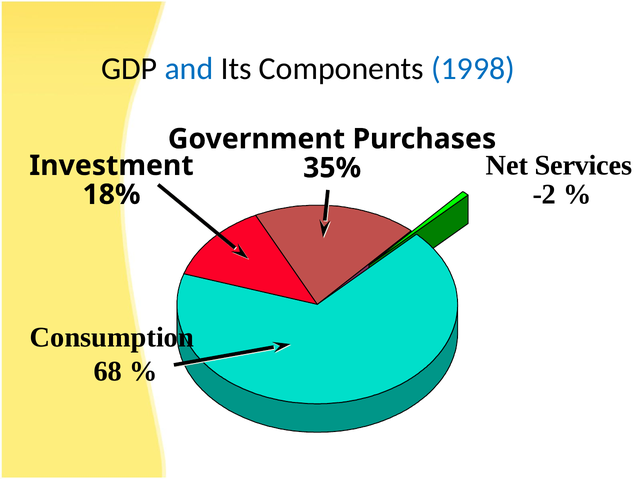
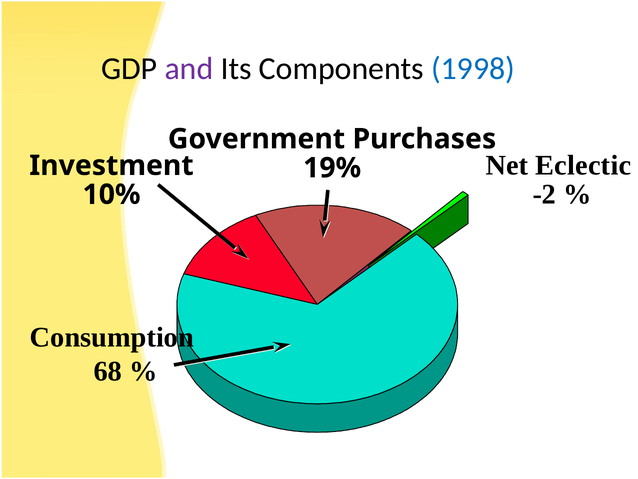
and colour: blue -> purple
Services: Services -> Eclectic
35%: 35% -> 19%
18%: 18% -> 10%
